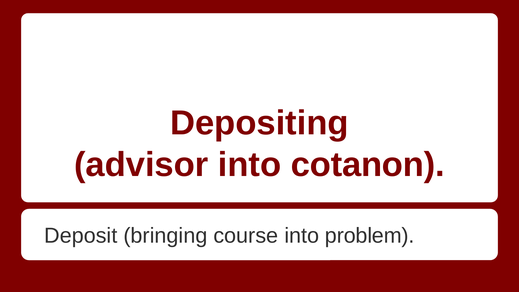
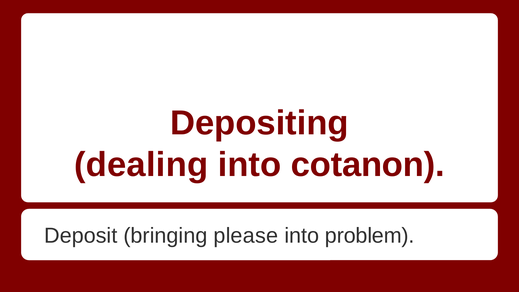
advisor: advisor -> dealing
course: course -> please
